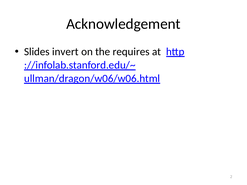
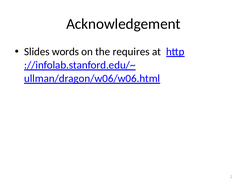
invert: invert -> words
